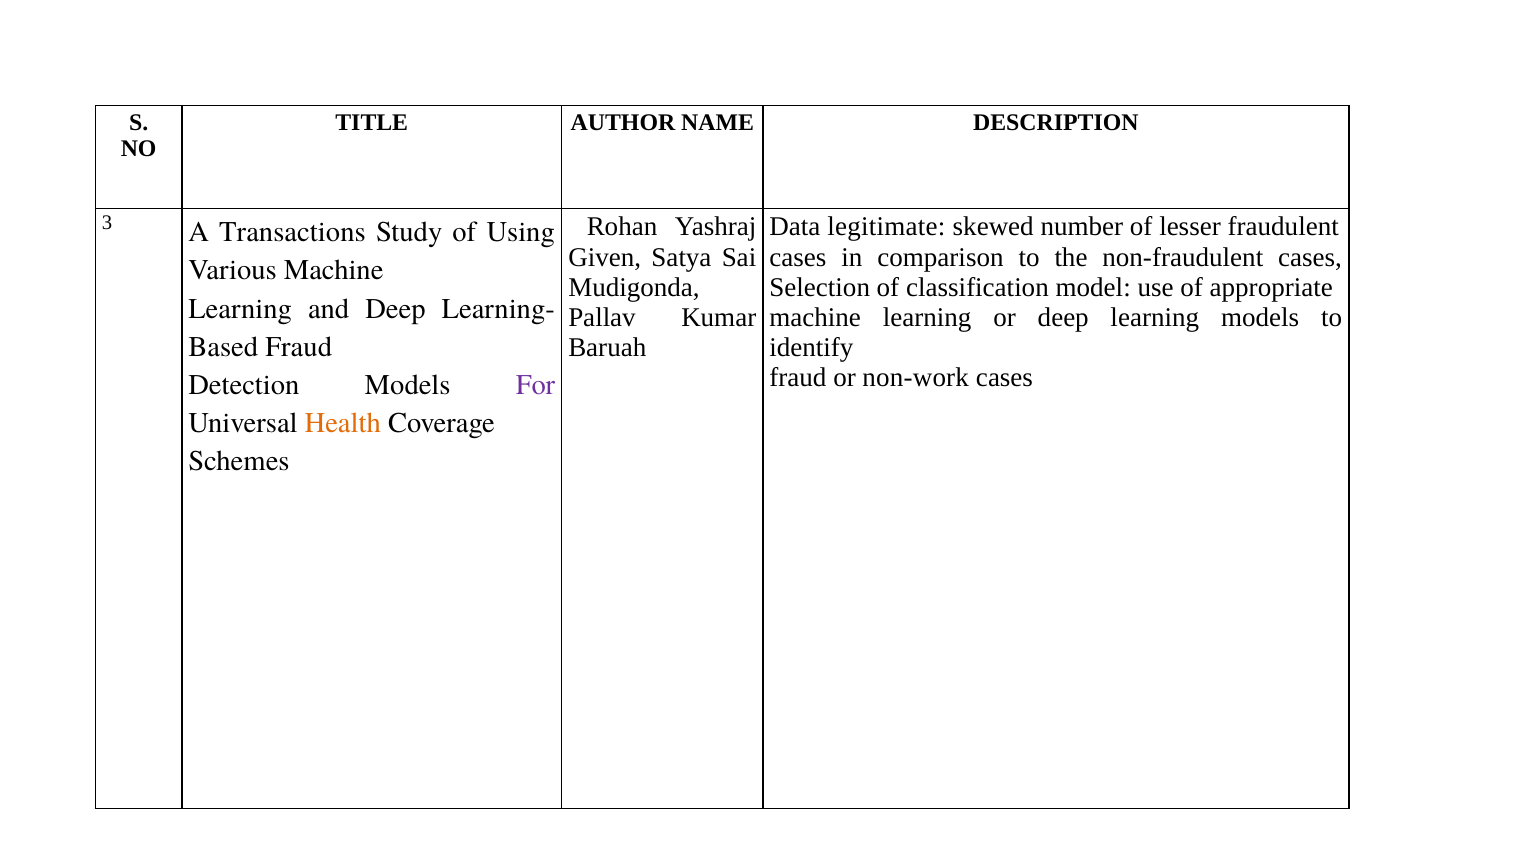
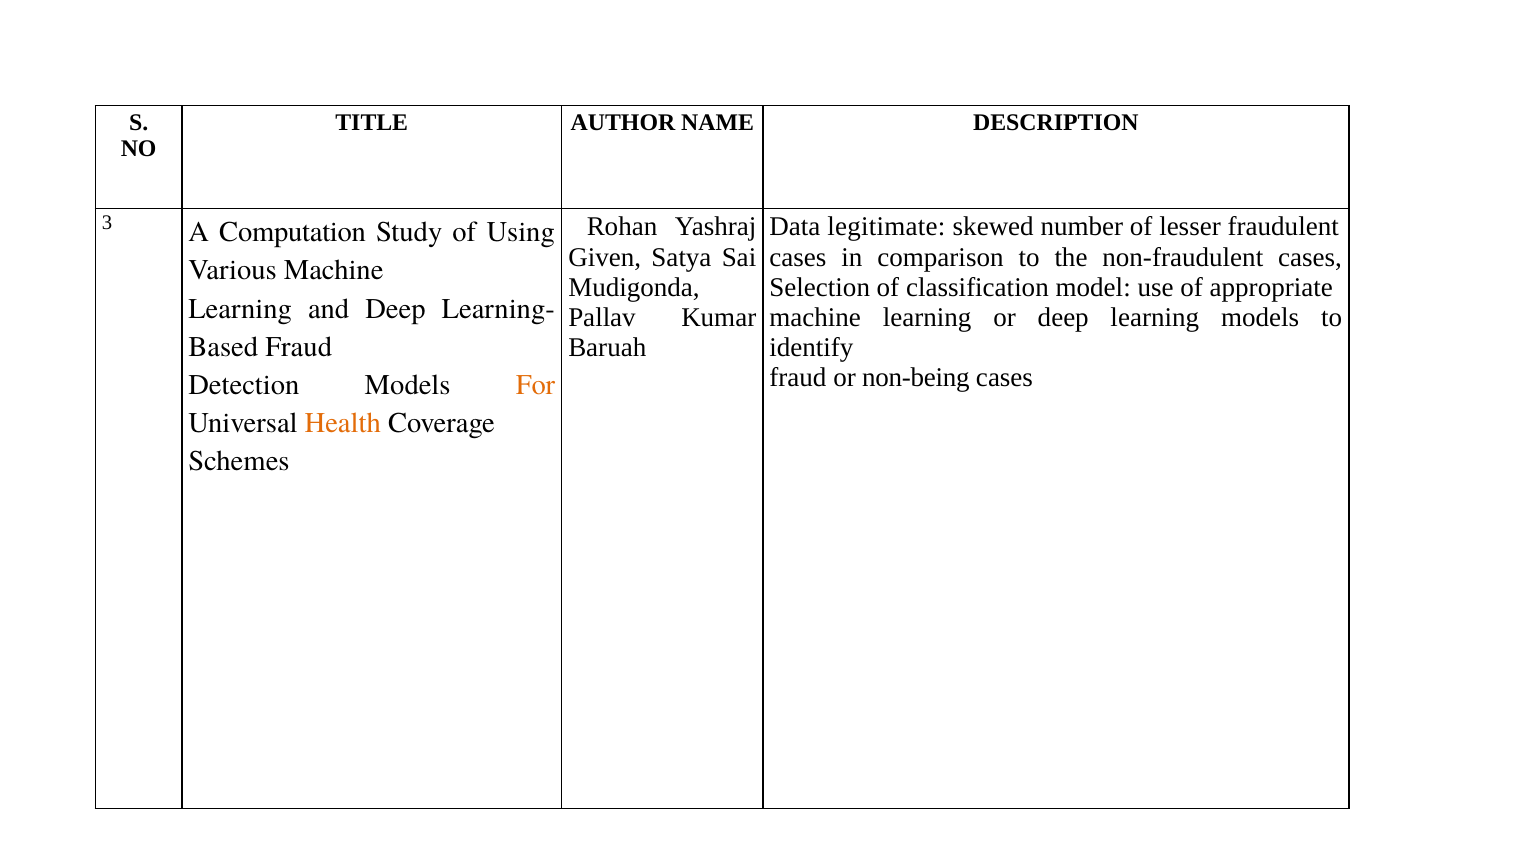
Transactions: Transactions -> Computation
non-work: non-work -> non-being
For colour: purple -> orange
